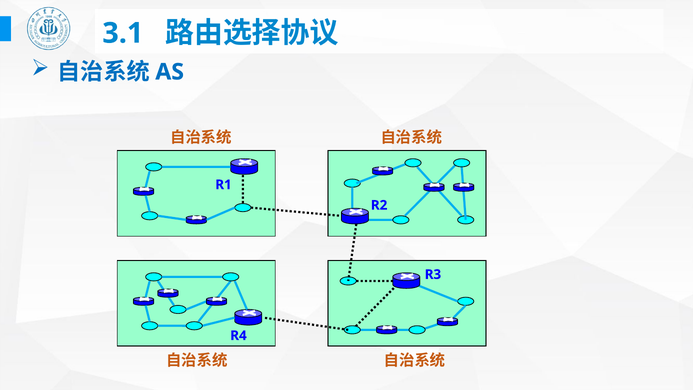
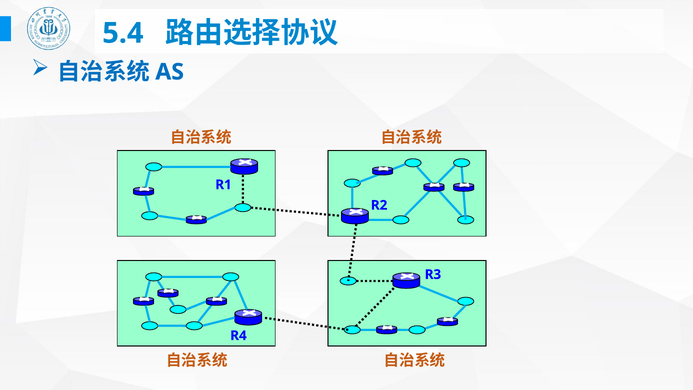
3.1: 3.1 -> 5.4
